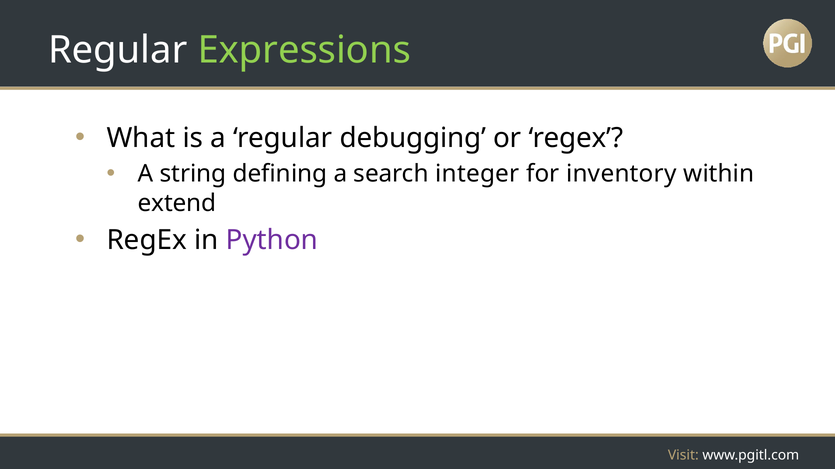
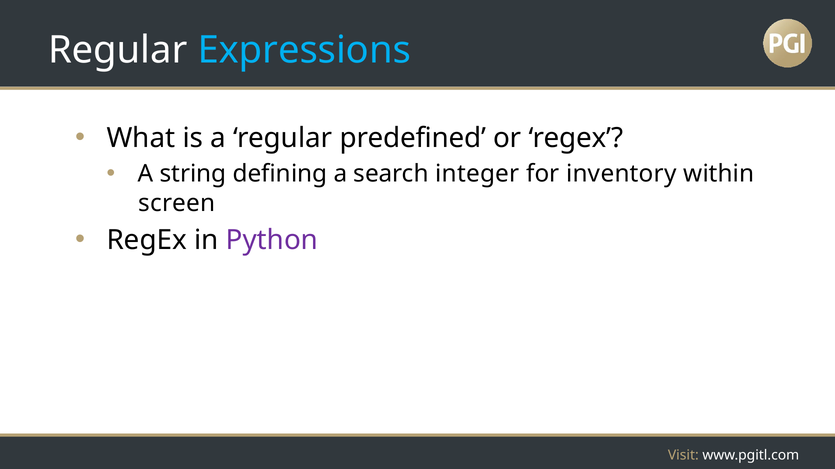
Expressions colour: light green -> light blue
debugging: debugging -> predefined
extend: extend -> screen
